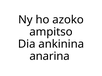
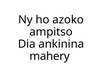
anarina: anarina -> mahery
